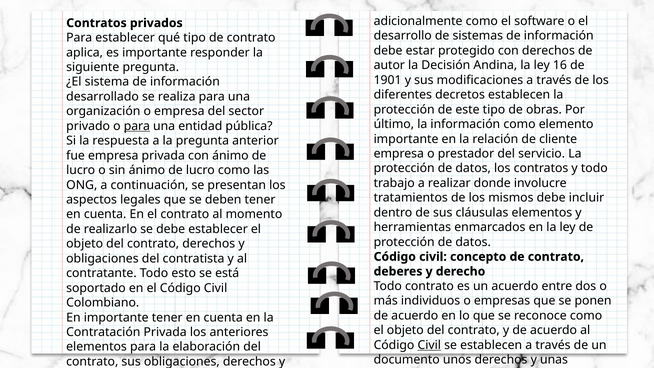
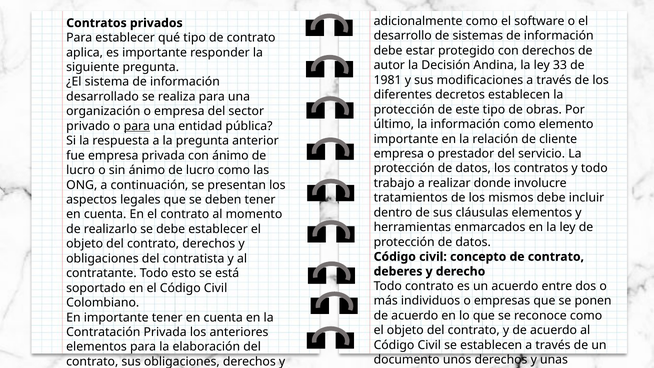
16: 16 -> 33
1901: 1901 -> 1981
Civil at (429, 345) underline: present -> none
